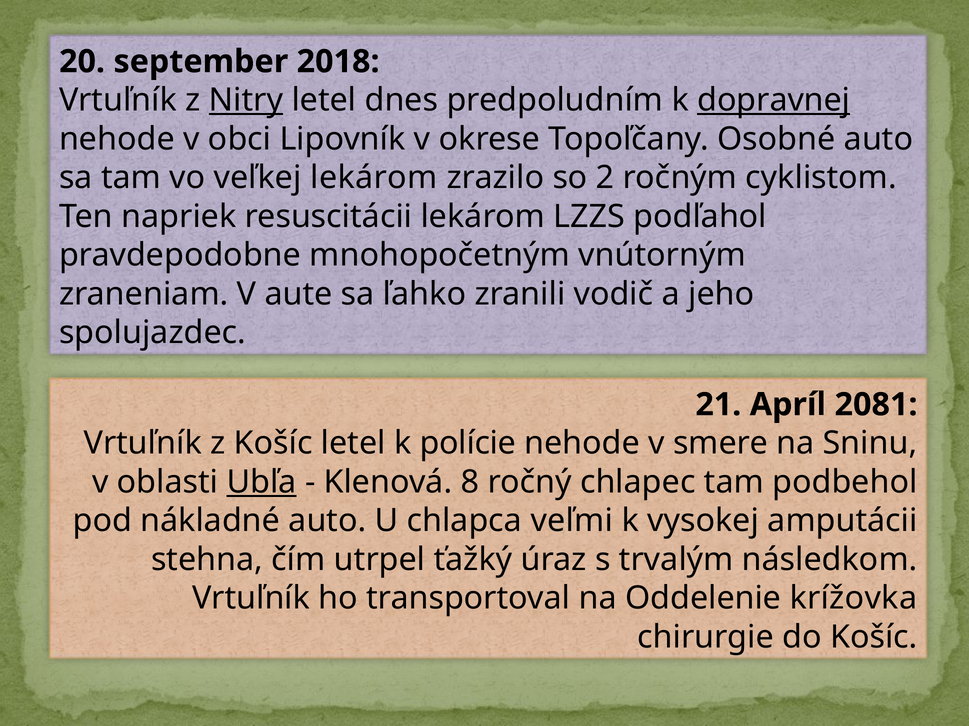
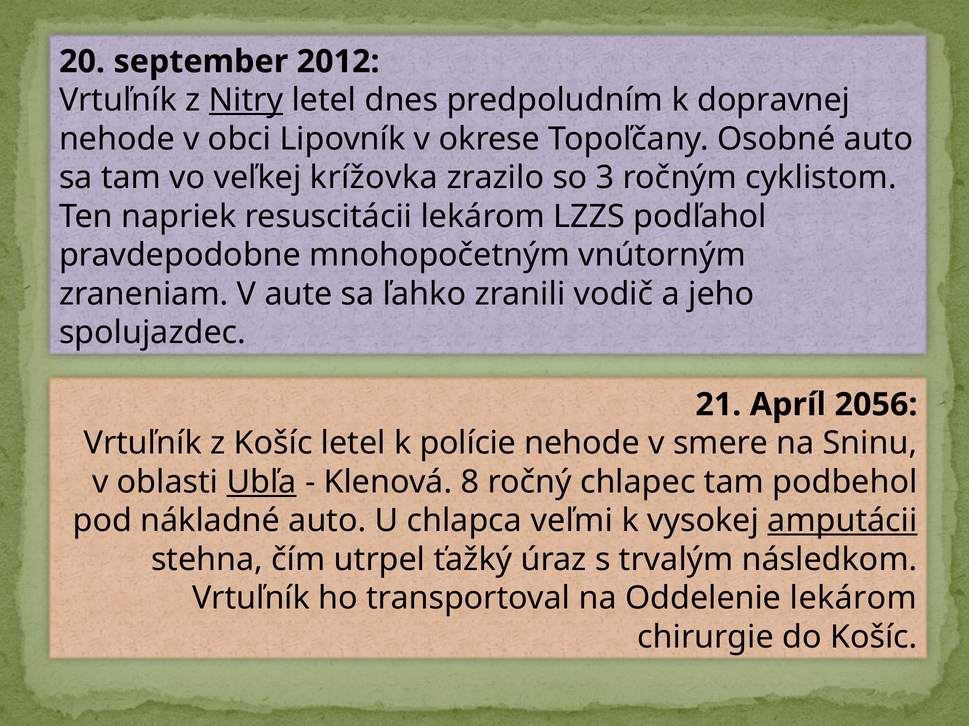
2018: 2018 -> 2012
dopravnej underline: present -> none
veľkej lekárom: lekárom -> krížovka
2: 2 -> 3
2081: 2081 -> 2056
amputácii underline: none -> present
Oddelenie krížovka: krížovka -> lekárom
